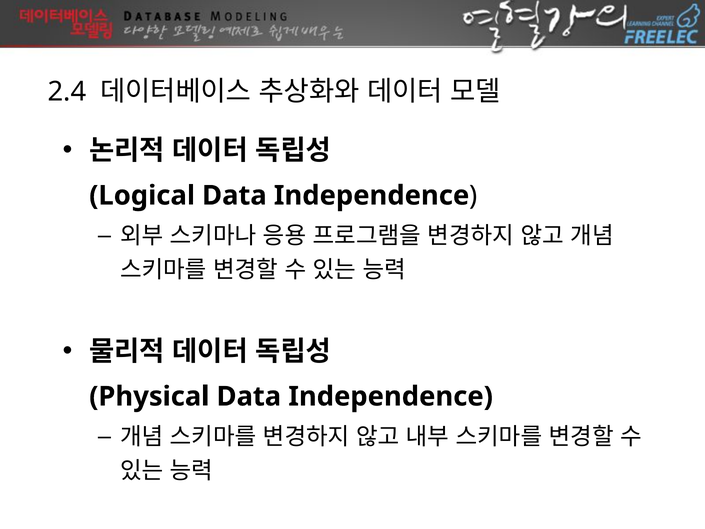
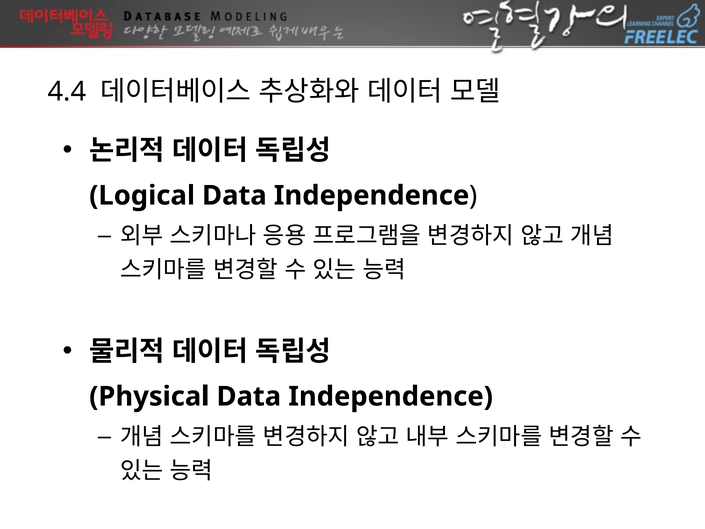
2.4: 2.4 -> 4.4
